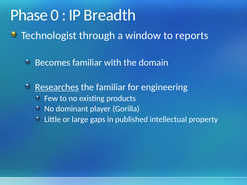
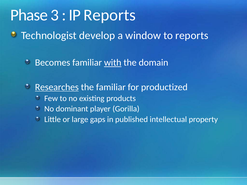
0: 0 -> 3
IP Breadth: Breadth -> Reports
through: through -> develop
with underline: none -> present
engineering: engineering -> productized
